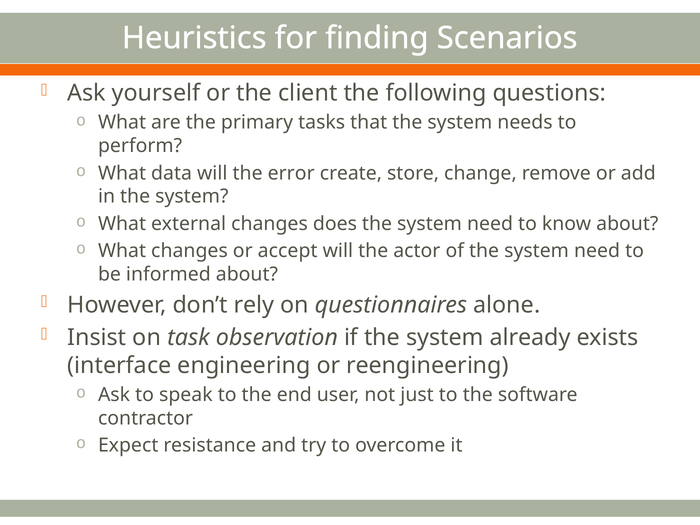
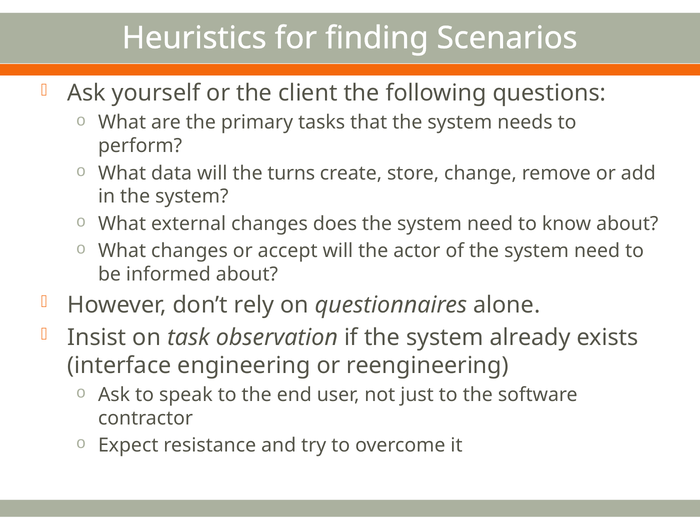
error: error -> turns
